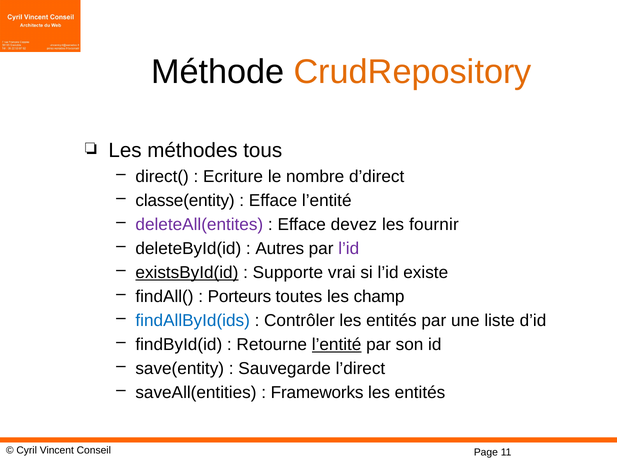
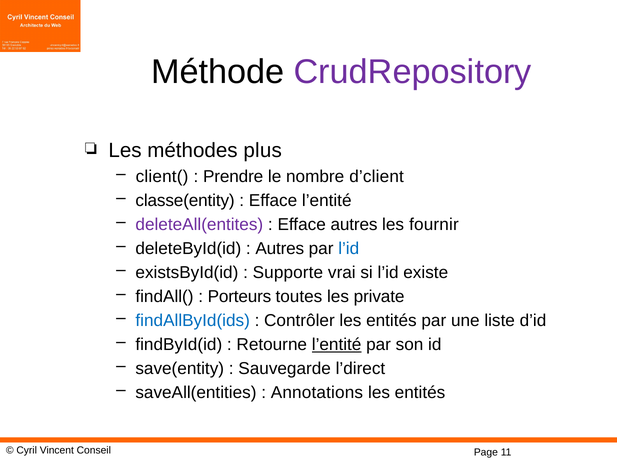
CrudRepository colour: orange -> purple
tous: tous -> plus
direct(: direct( -> client(
Ecriture: Ecriture -> Prendre
d’direct: d’direct -> d’client
Efface devez: devez -> autres
l’id at (349, 248) colour: purple -> blue
existsById(id underline: present -> none
champ: champ -> private
Frameworks: Frameworks -> Annotations
